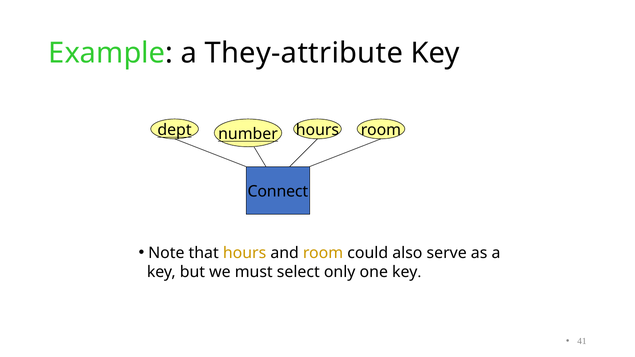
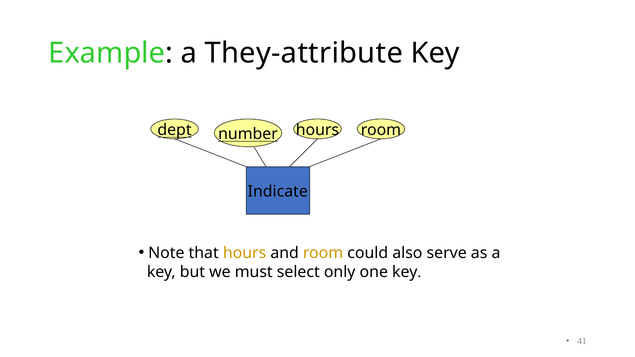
Connect: Connect -> Indicate
